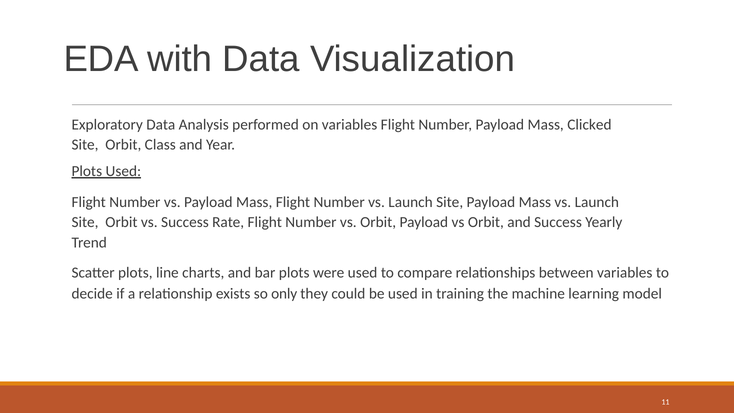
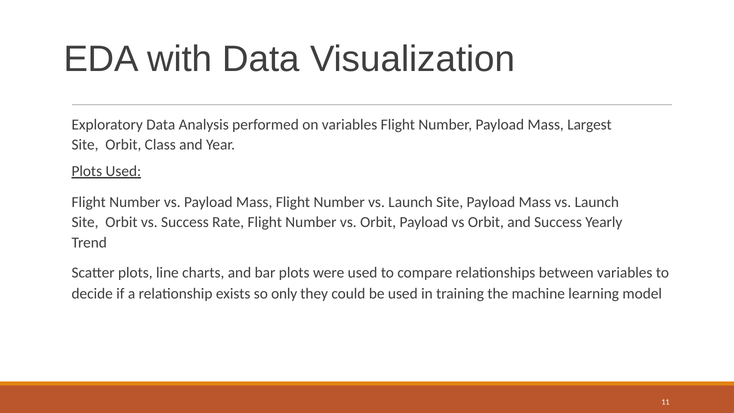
Clicked: Clicked -> Largest
